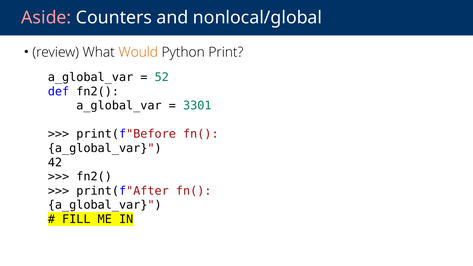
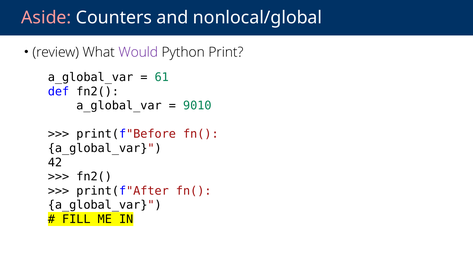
Would colour: orange -> purple
52: 52 -> 61
3301: 3301 -> 9010
